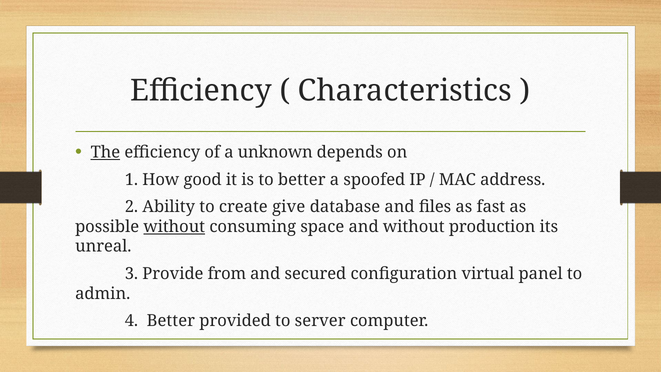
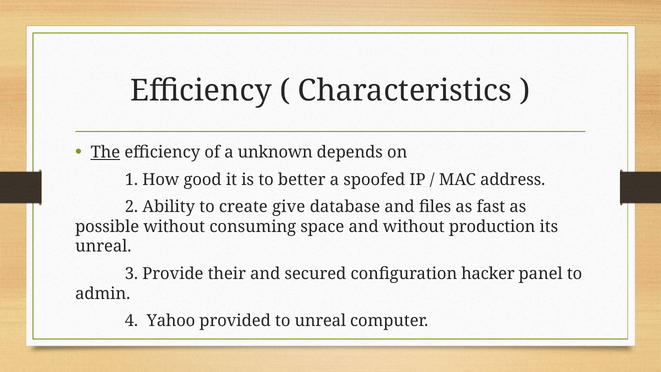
without at (174, 227) underline: present -> none
from: from -> their
virtual: virtual -> hacker
4 Better: Better -> Yahoo
to server: server -> unreal
